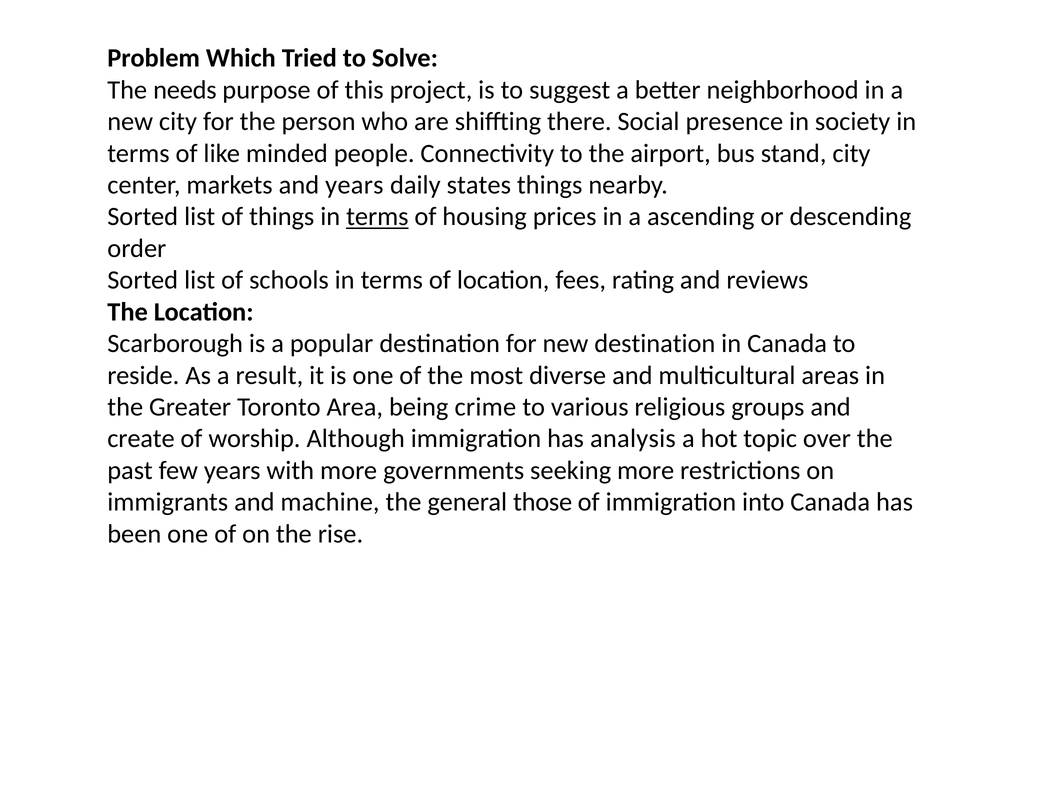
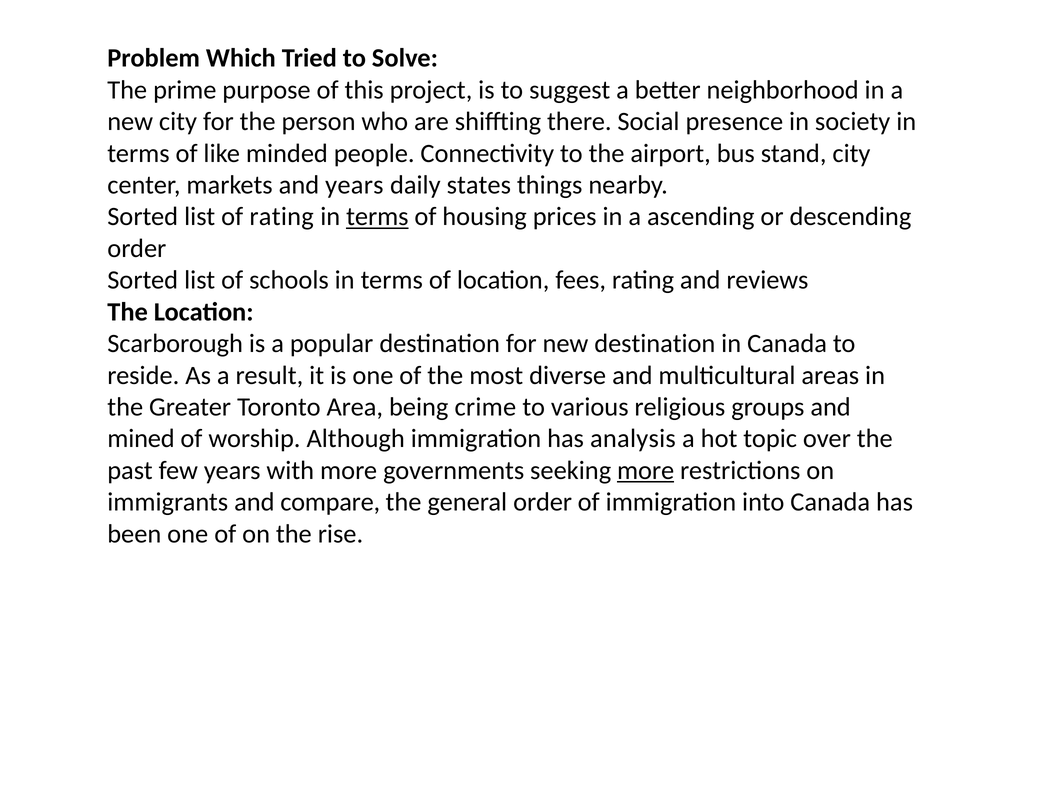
needs: needs -> prime
of things: things -> rating
create: create -> mined
more at (646, 471) underline: none -> present
machine: machine -> compare
general those: those -> order
